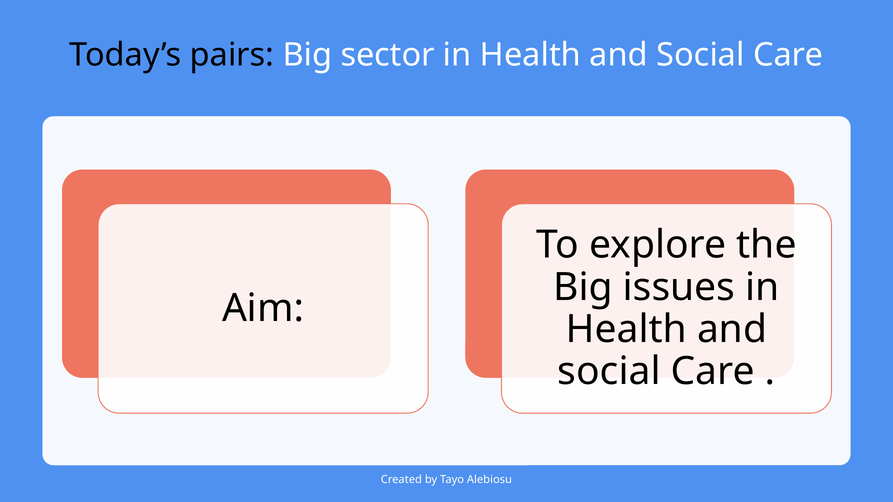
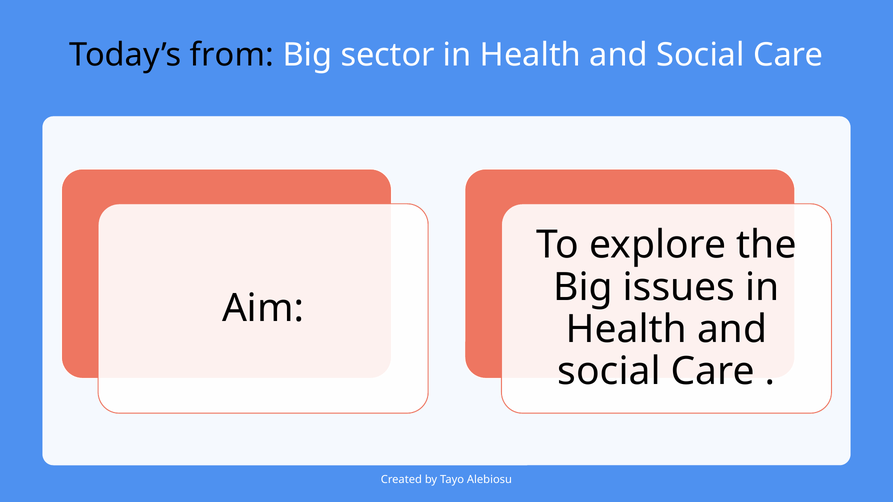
pairs: pairs -> from
